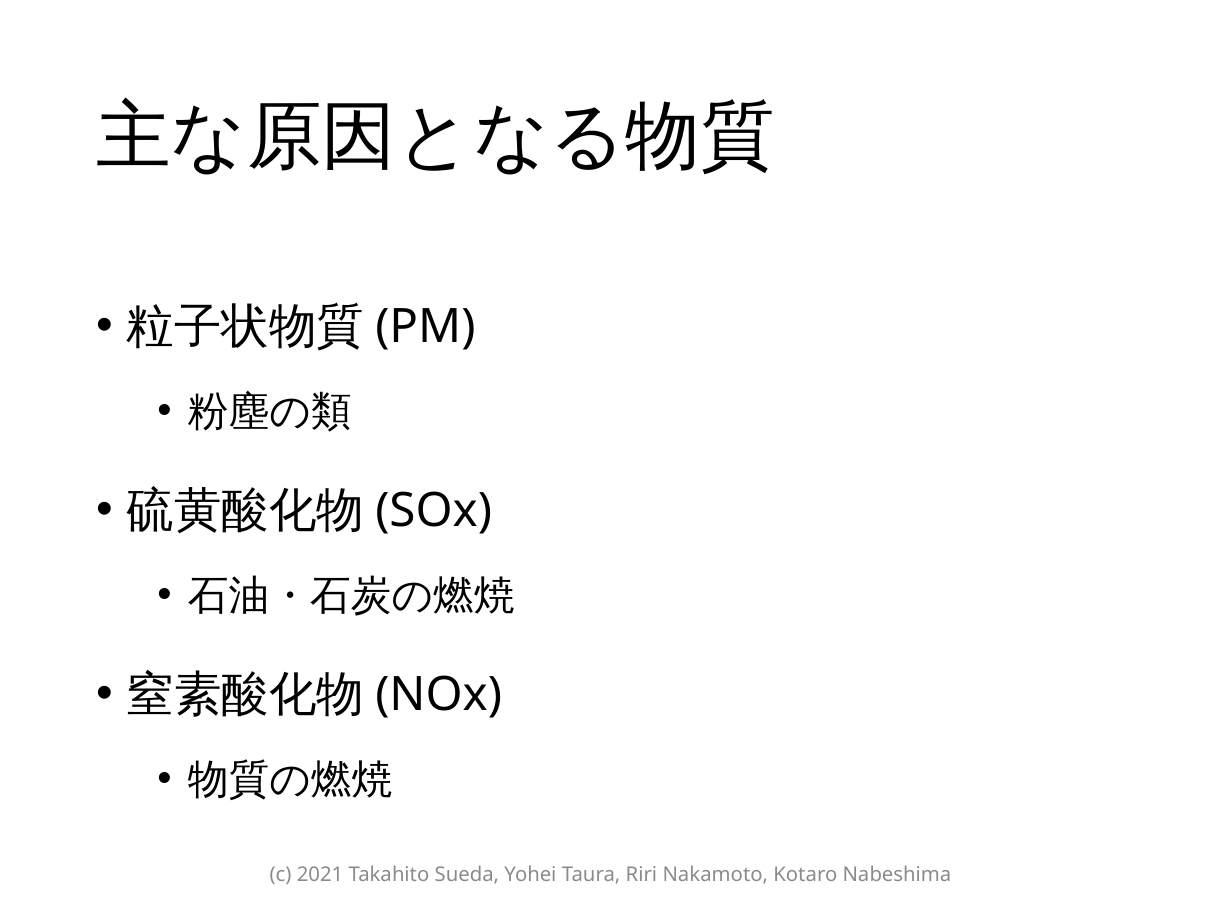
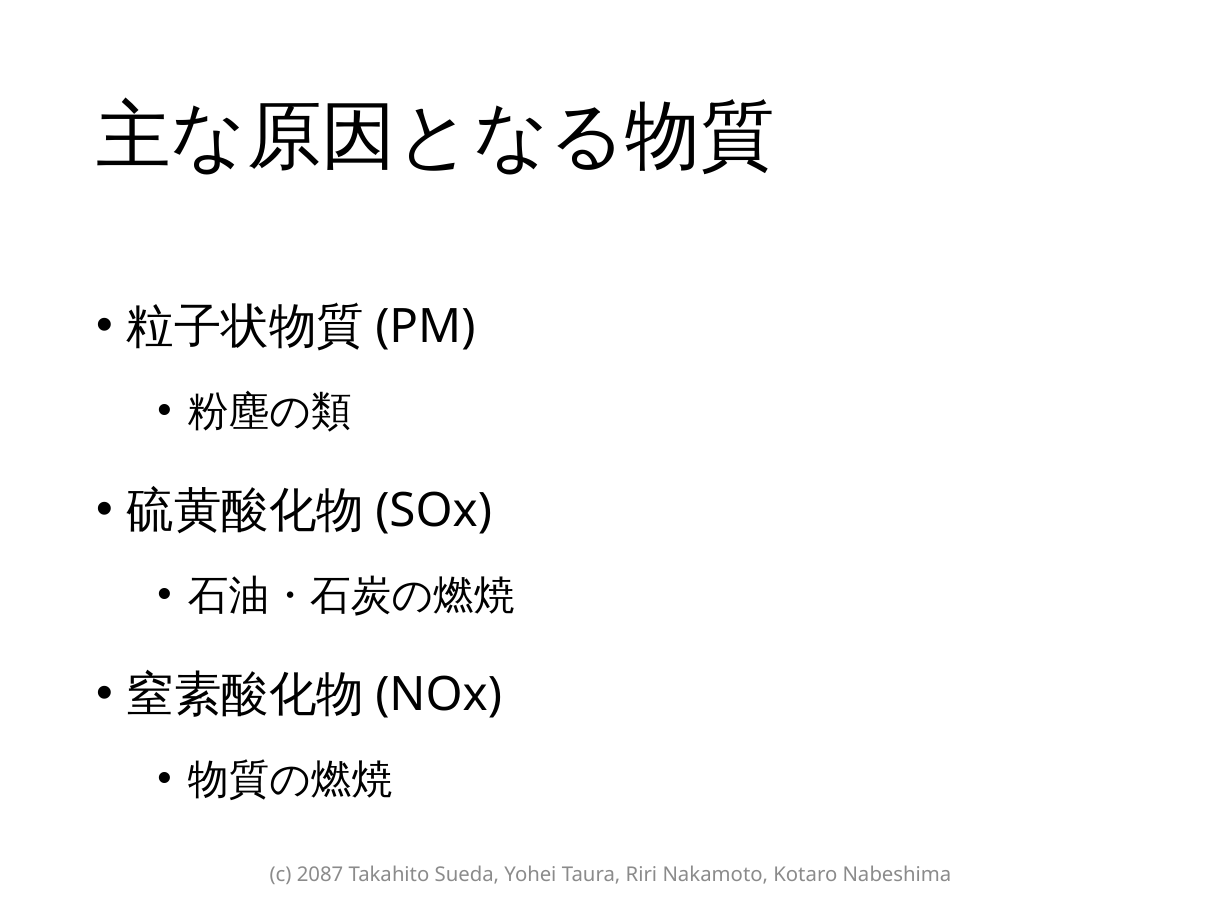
2021: 2021 -> 2087
